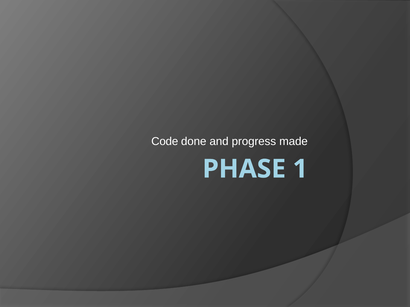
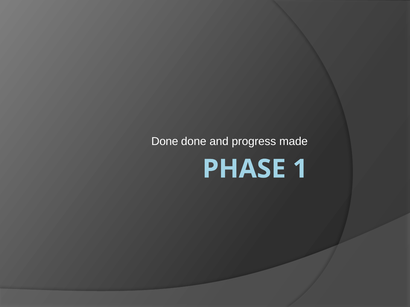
Code at (165, 142): Code -> Done
